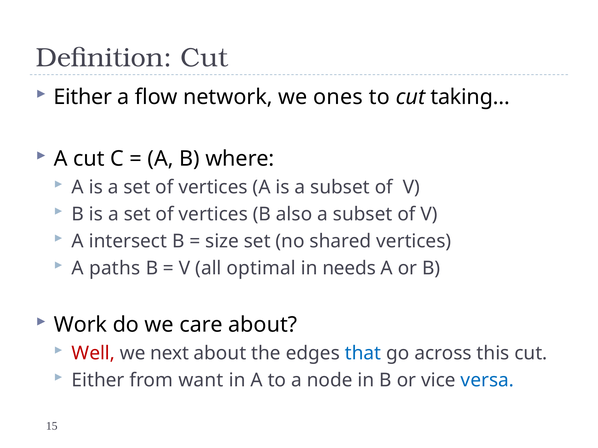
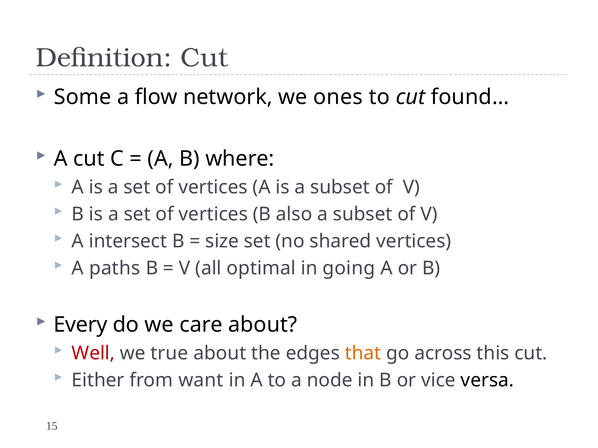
Either at (83, 97): Either -> Some
taking…: taking… -> found…
needs: needs -> going
Work: Work -> Every
next: next -> true
that colour: blue -> orange
versa colour: blue -> black
